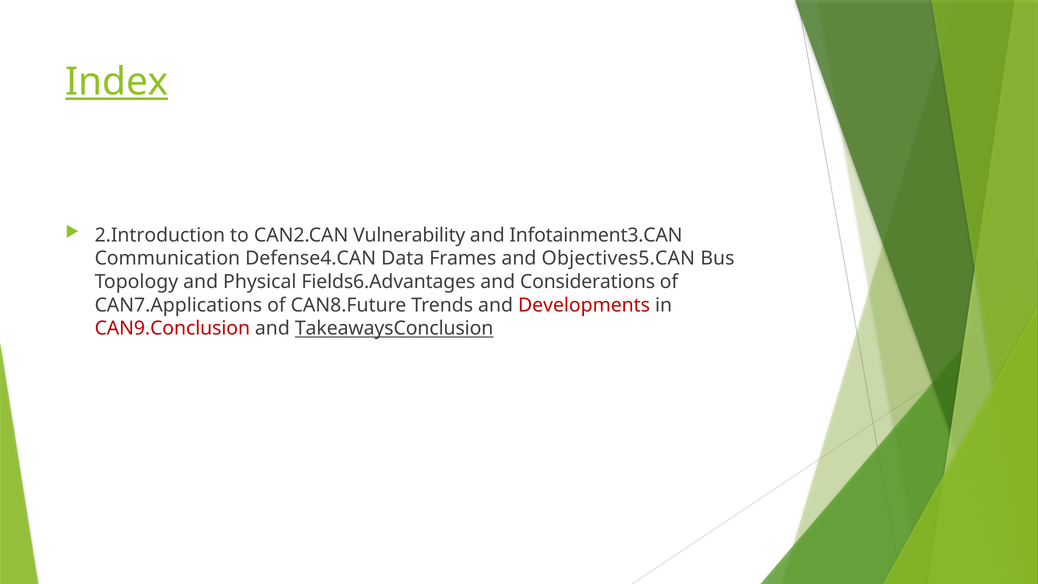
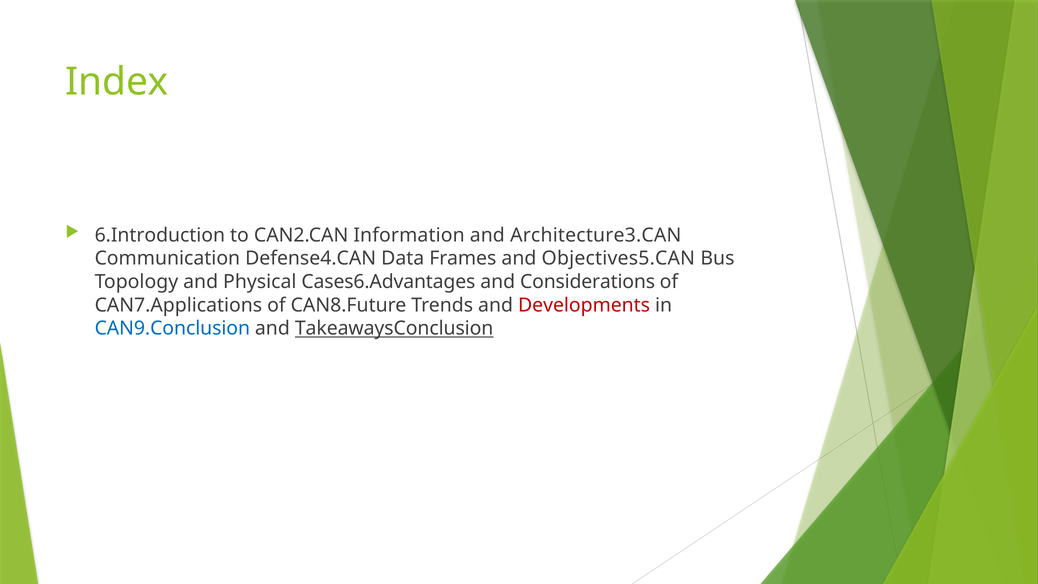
Index underline: present -> none
2.Introduction: 2.Introduction -> 6.Introduction
Vulnerability: Vulnerability -> Information
Infotainment3.CAN: Infotainment3.CAN -> Architecture3.CAN
Fields6.Advantages: Fields6.Advantages -> Cases6.Advantages
CAN9.Conclusion colour: red -> blue
